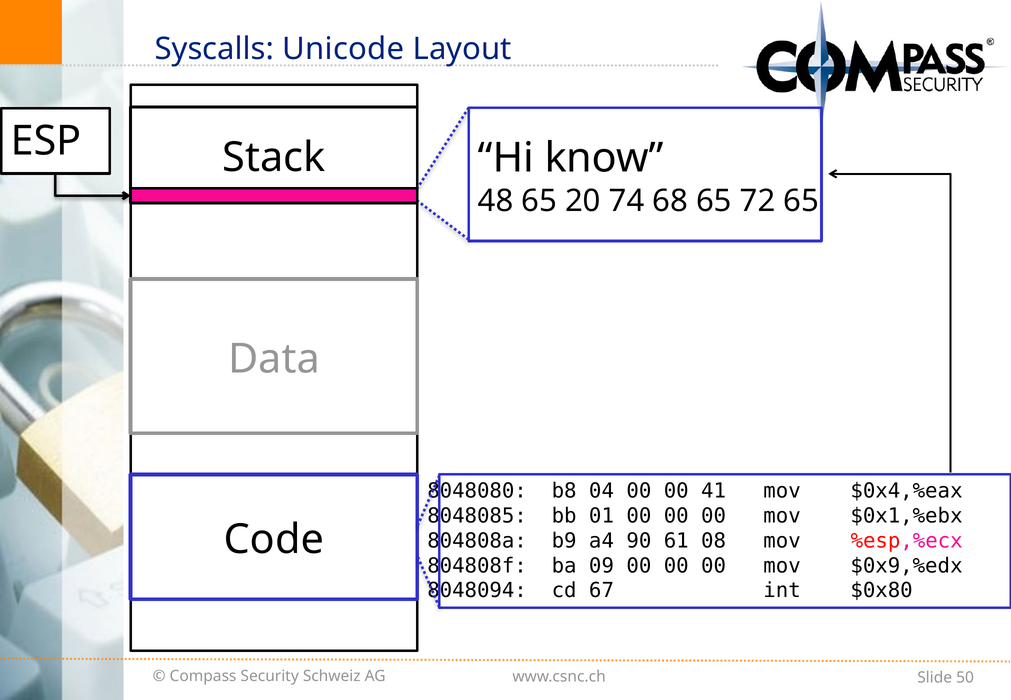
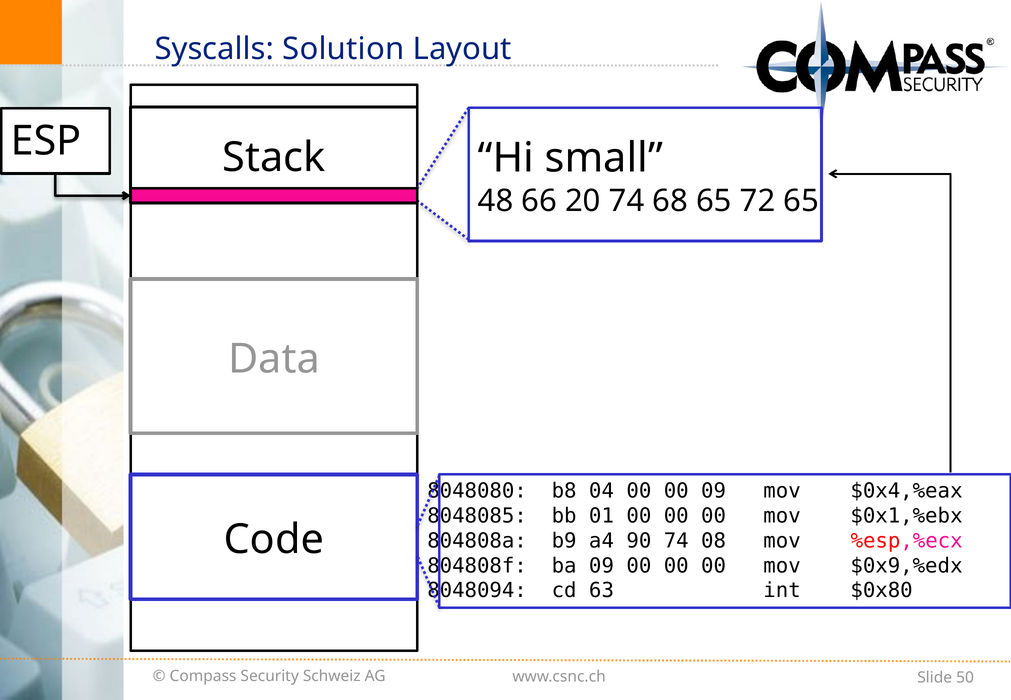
Unicode: Unicode -> Solution
know: know -> small
48 65: 65 -> 66
00 41: 41 -> 09
90 61: 61 -> 74
67: 67 -> 63
